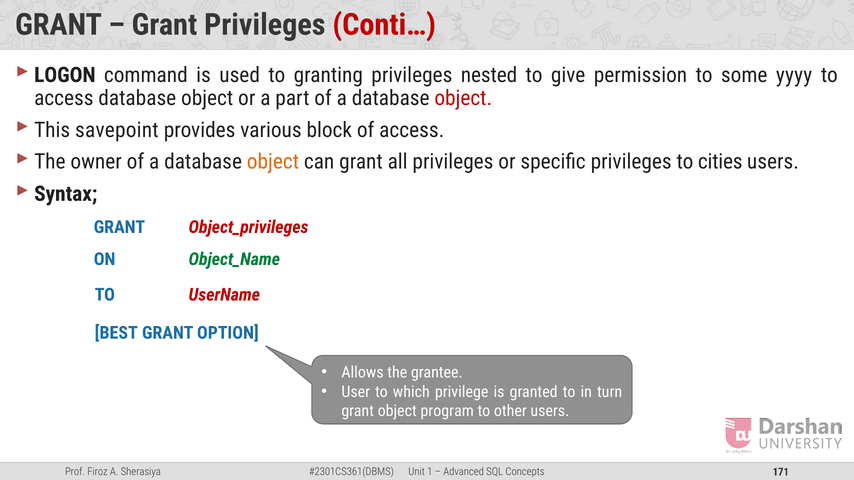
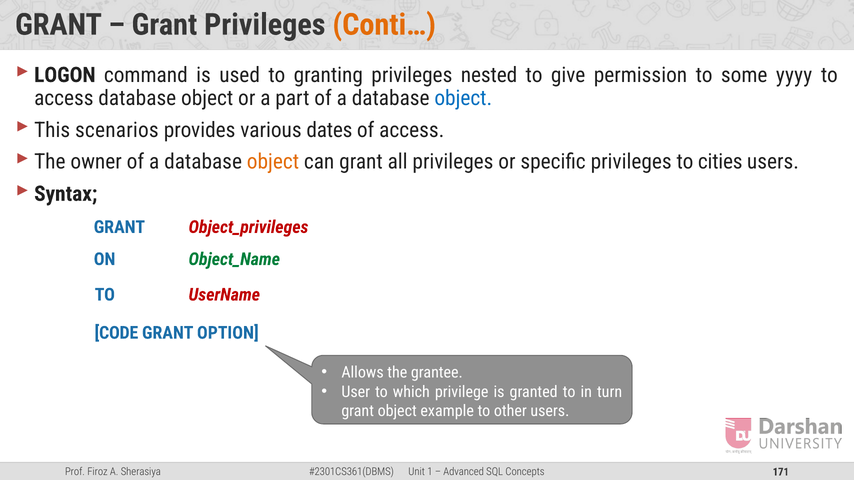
Conti… colour: red -> orange
object at (463, 98) colour: red -> blue
savepoint: savepoint -> scenarios
block: block -> dates
BEST: BEST -> CODE
program: program -> example
